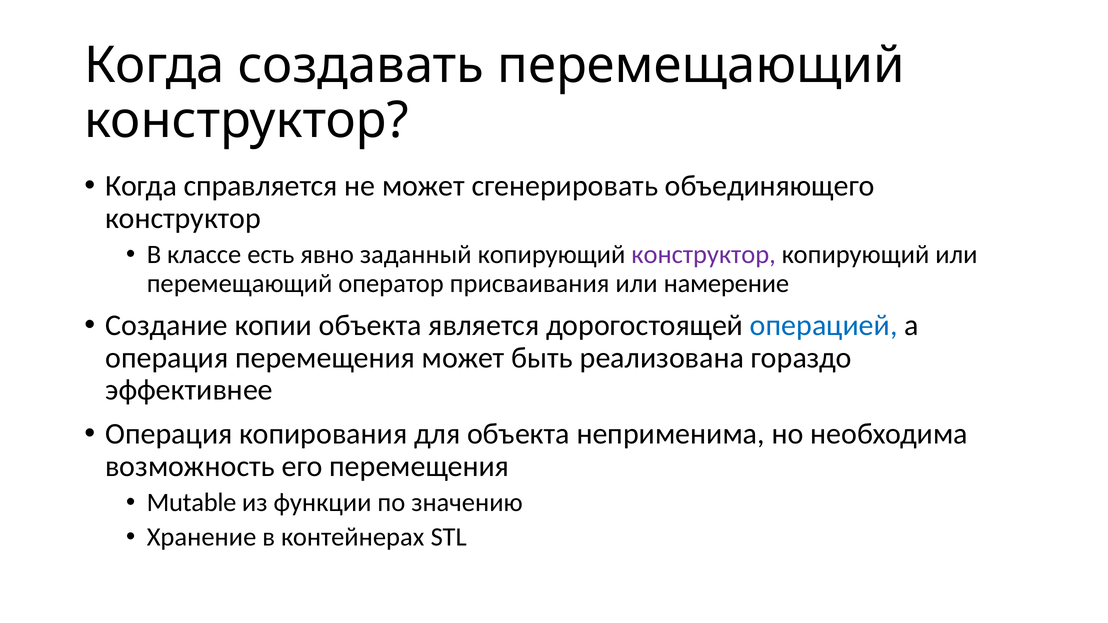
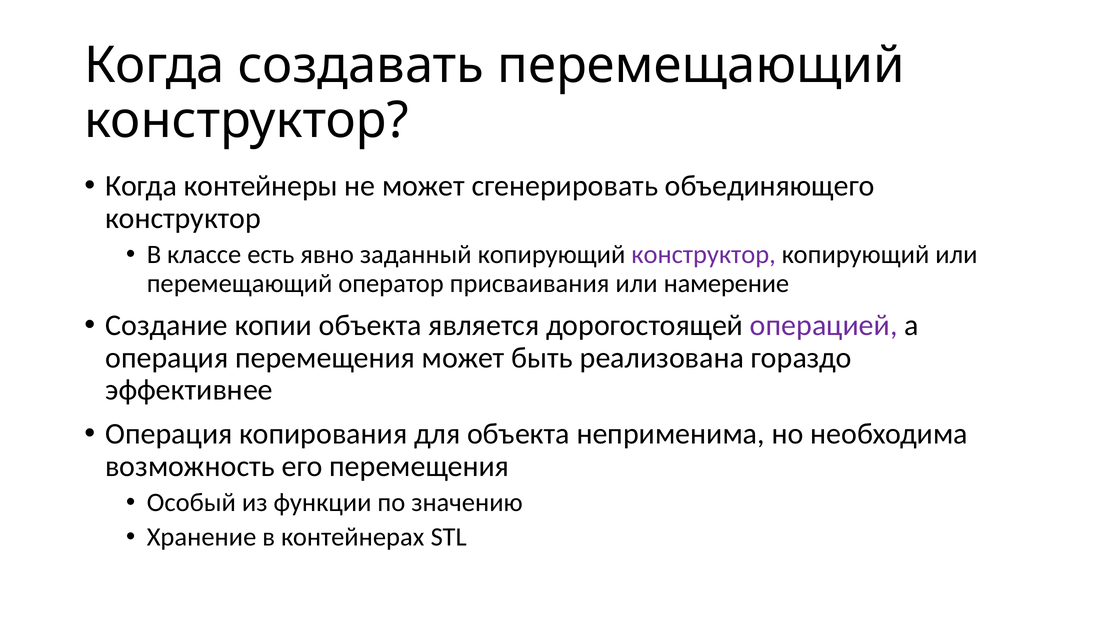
справляется: справляется -> контейнеры
операцией colour: blue -> purple
Mutable: Mutable -> Особый
